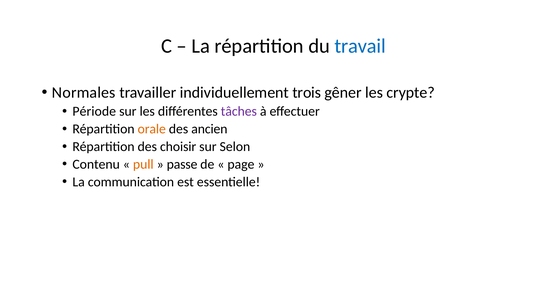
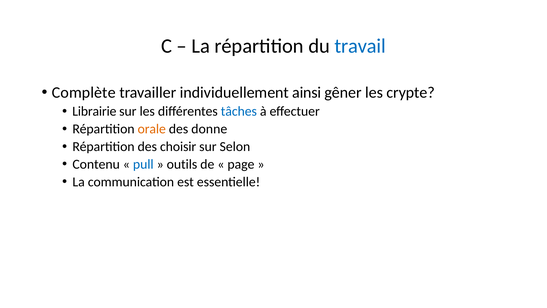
Normales: Normales -> Complète
trois: trois -> ainsi
Période: Période -> Librairie
tâches colour: purple -> blue
ancien: ancien -> donne
pull colour: orange -> blue
passe: passe -> outils
